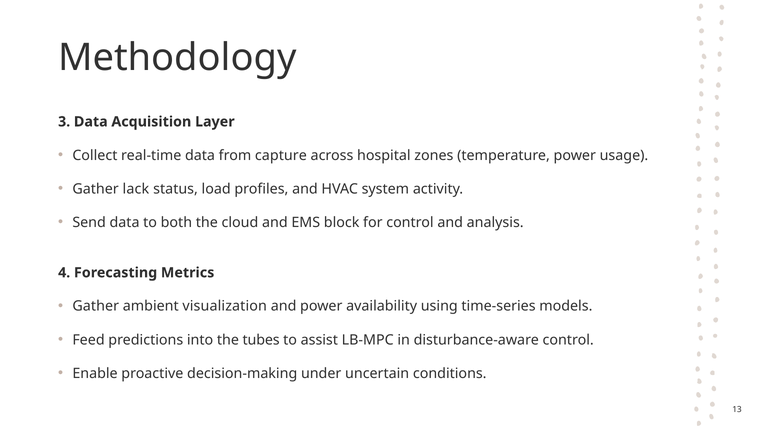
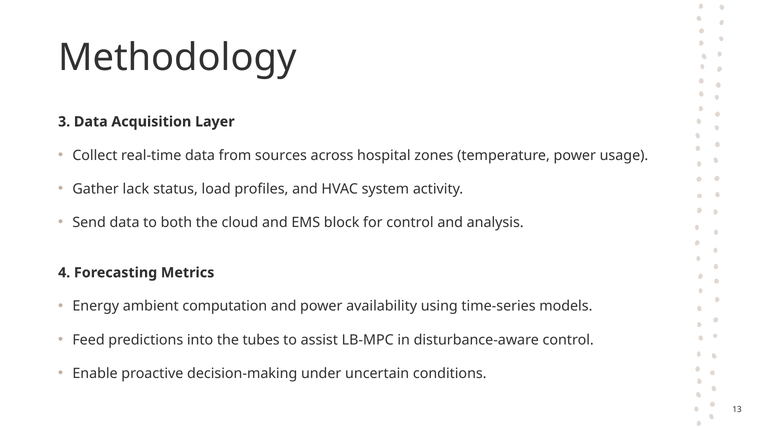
capture: capture -> sources
Gather at (96, 307): Gather -> Energy
visualization: visualization -> computation
